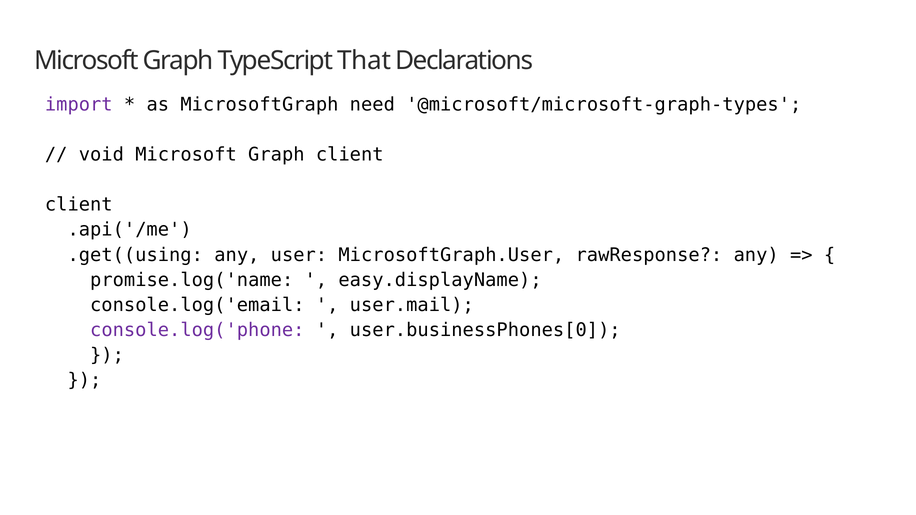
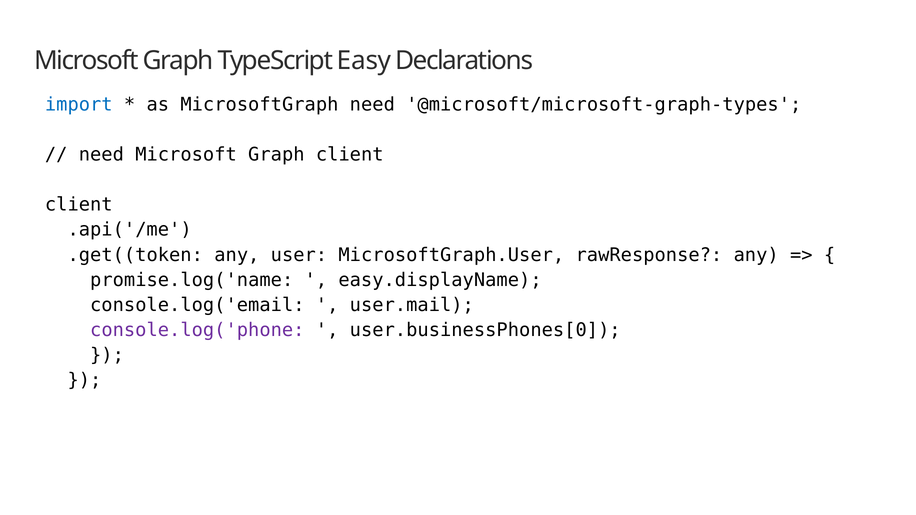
That: That -> Easy
import colour: purple -> blue
void at (101, 155): void -> need
.get((using: .get((using -> .get((token
